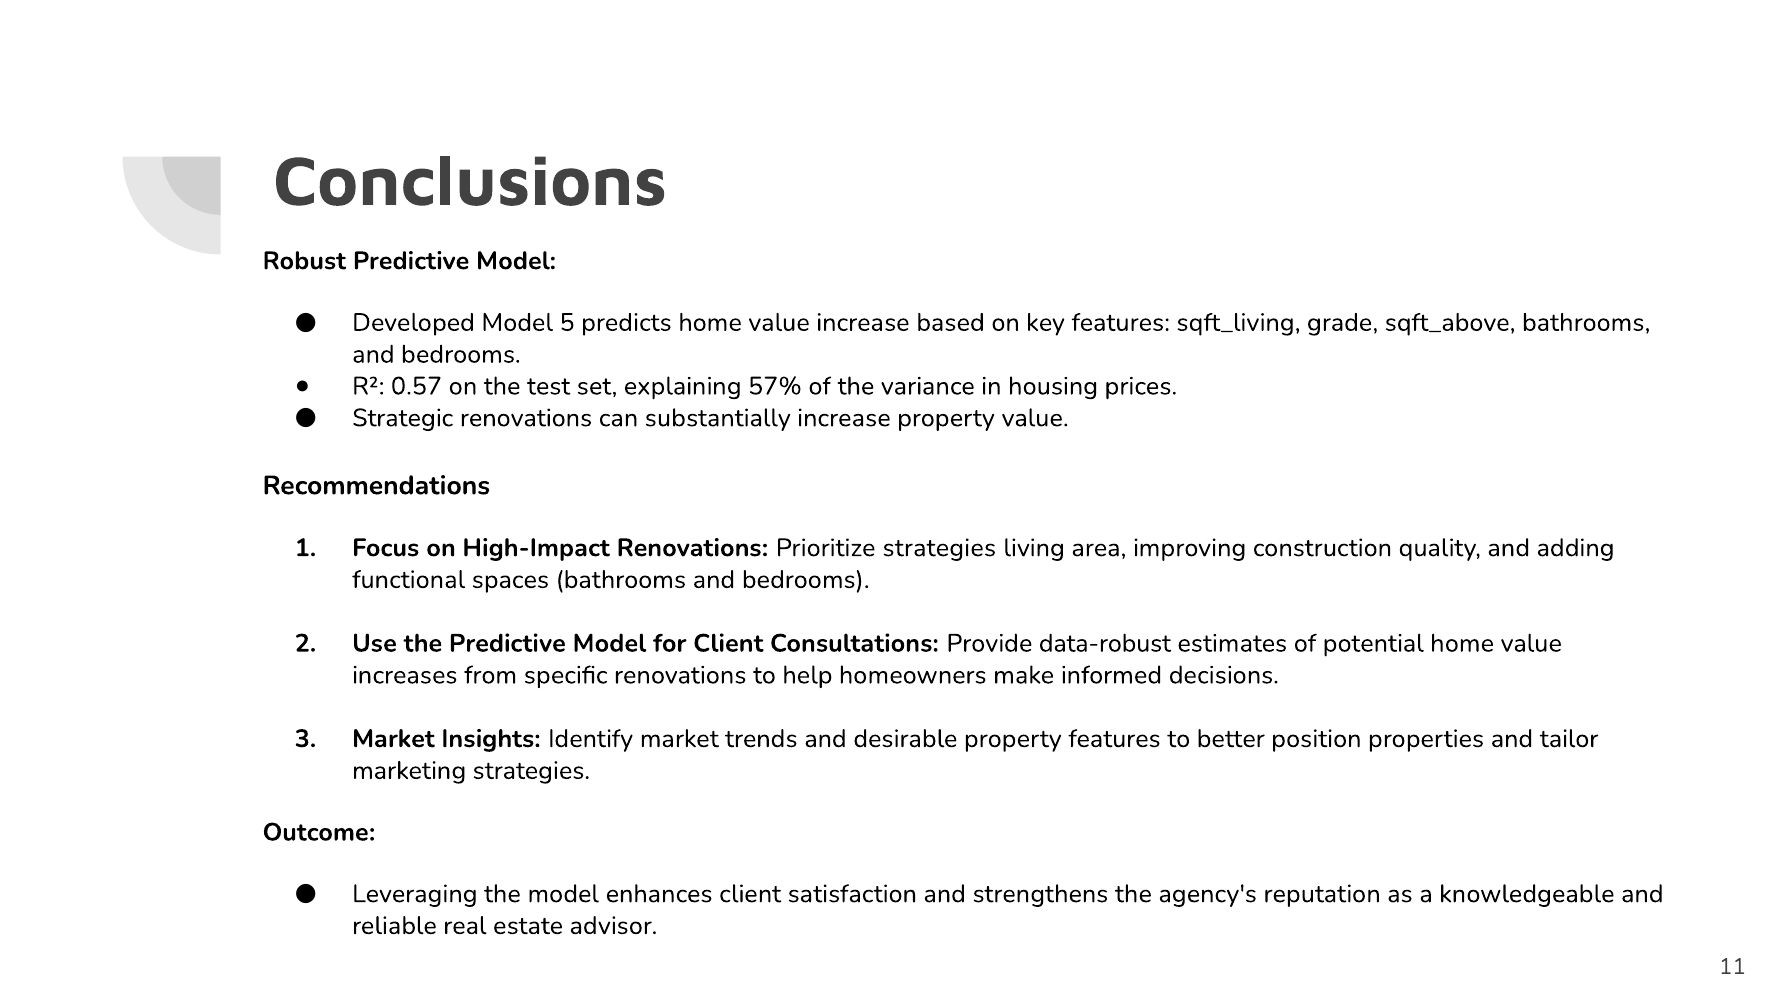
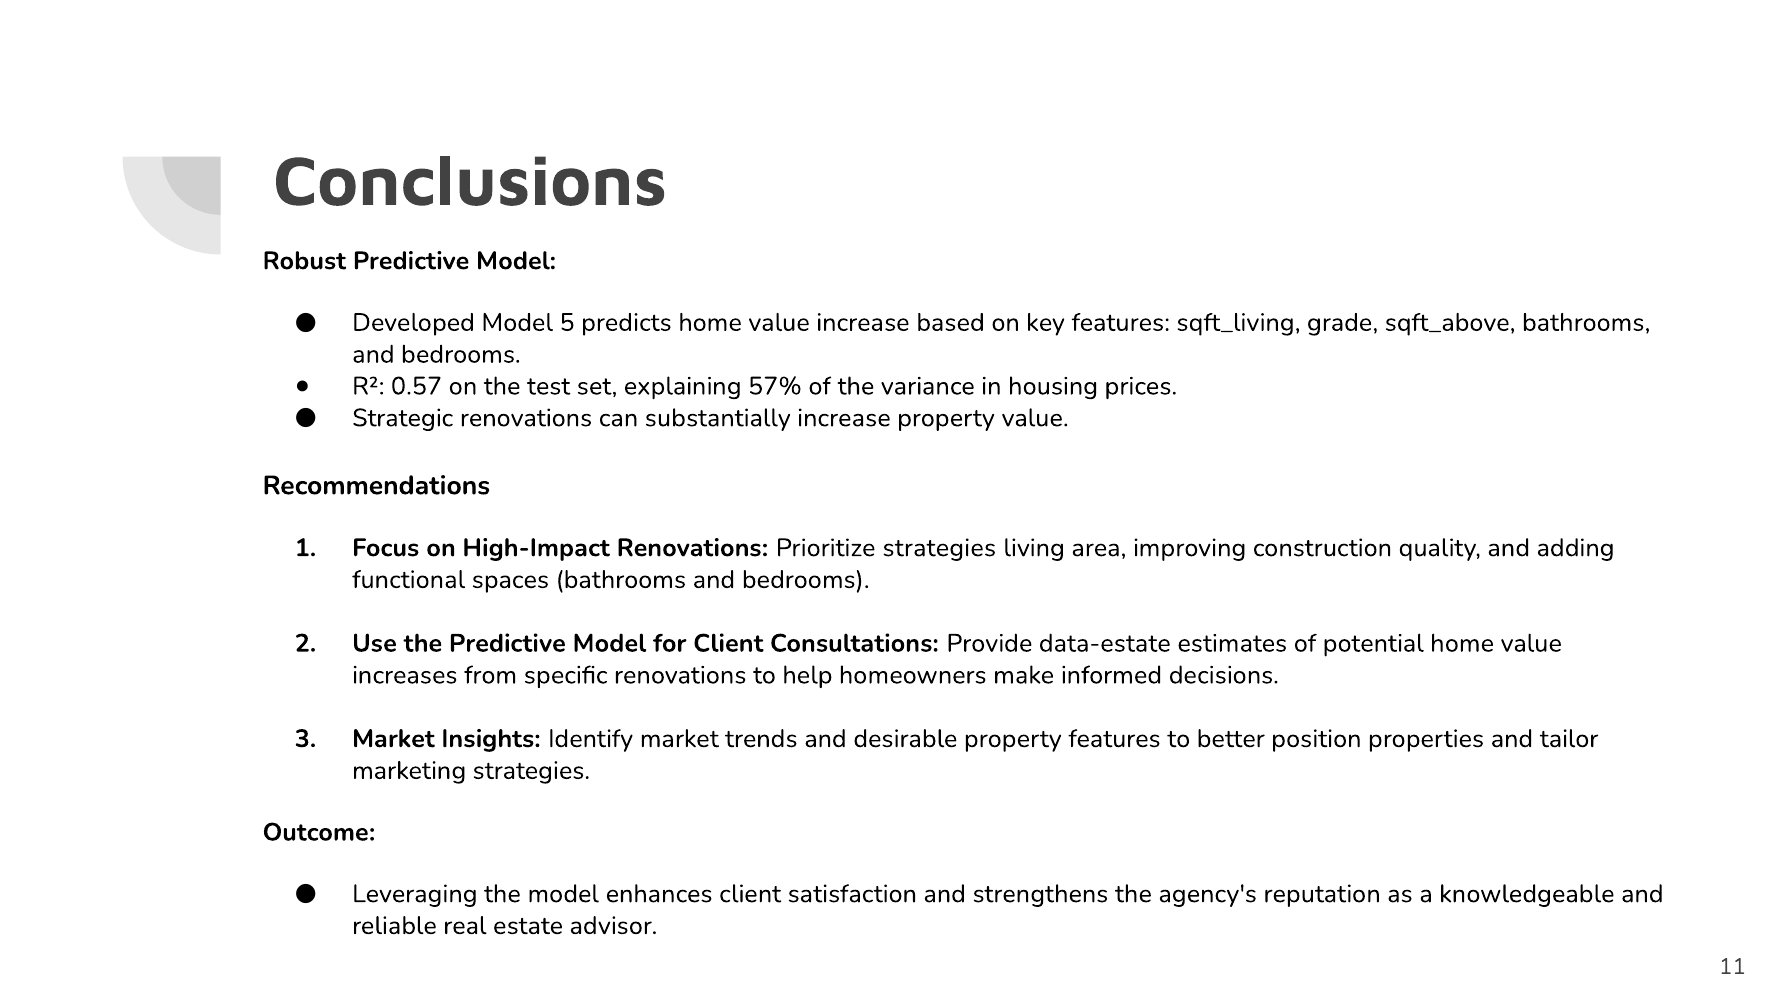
data-robust: data-robust -> data-estate
